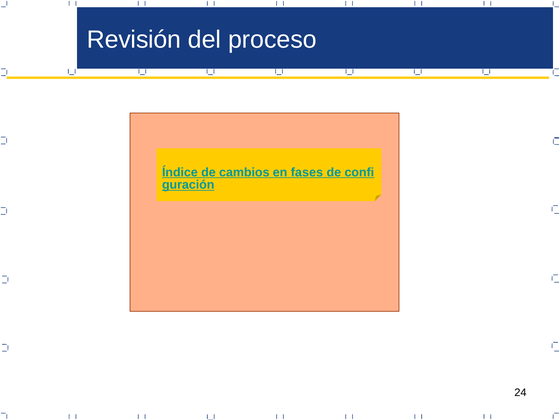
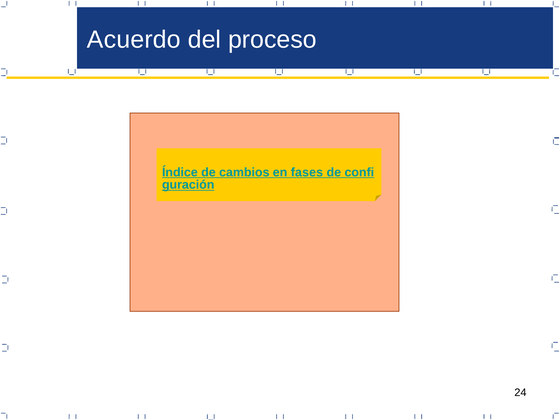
Revisión: Revisión -> Acuerdo
